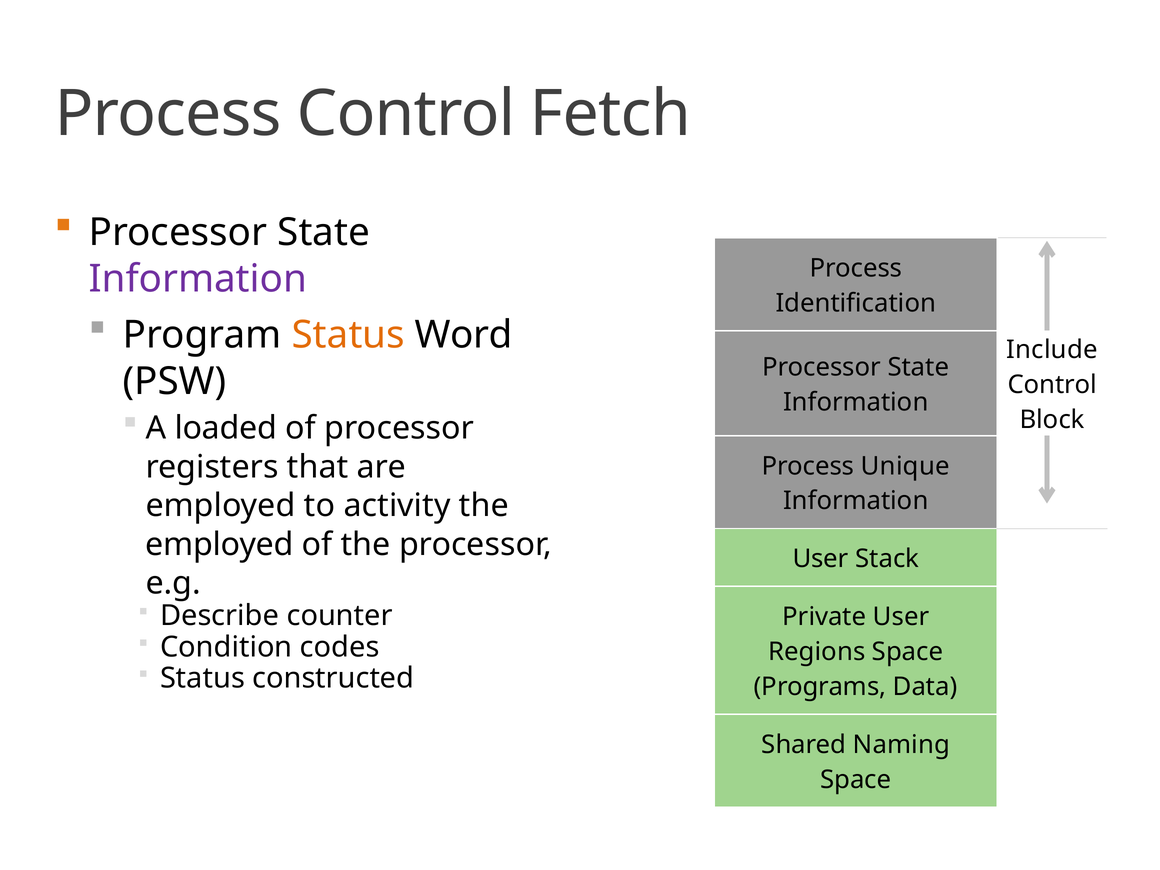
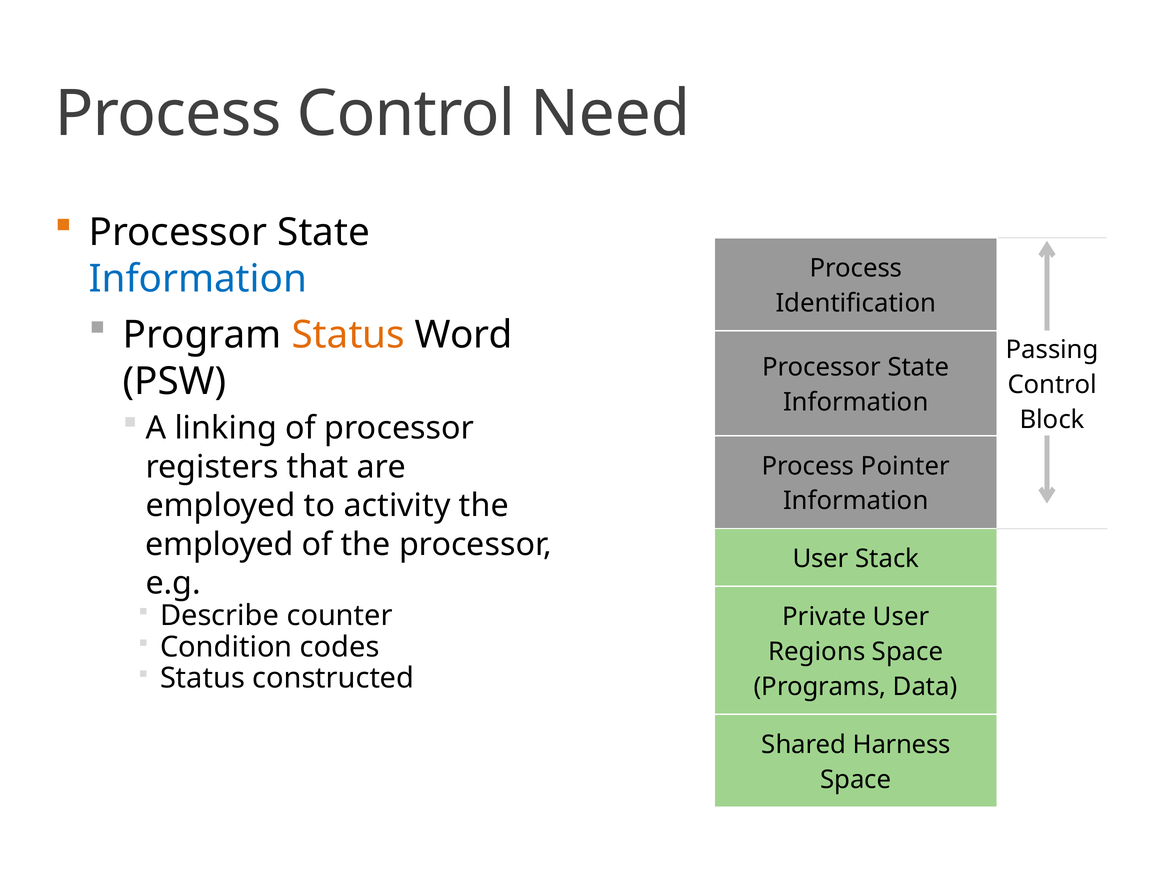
Fetch: Fetch -> Need
Information at (198, 279) colour: purple -> blue
Include: Include -> Passing
loaded: loaded -> linking
Unique: Unique -> Pointer
Naming: Naming -> Harness
